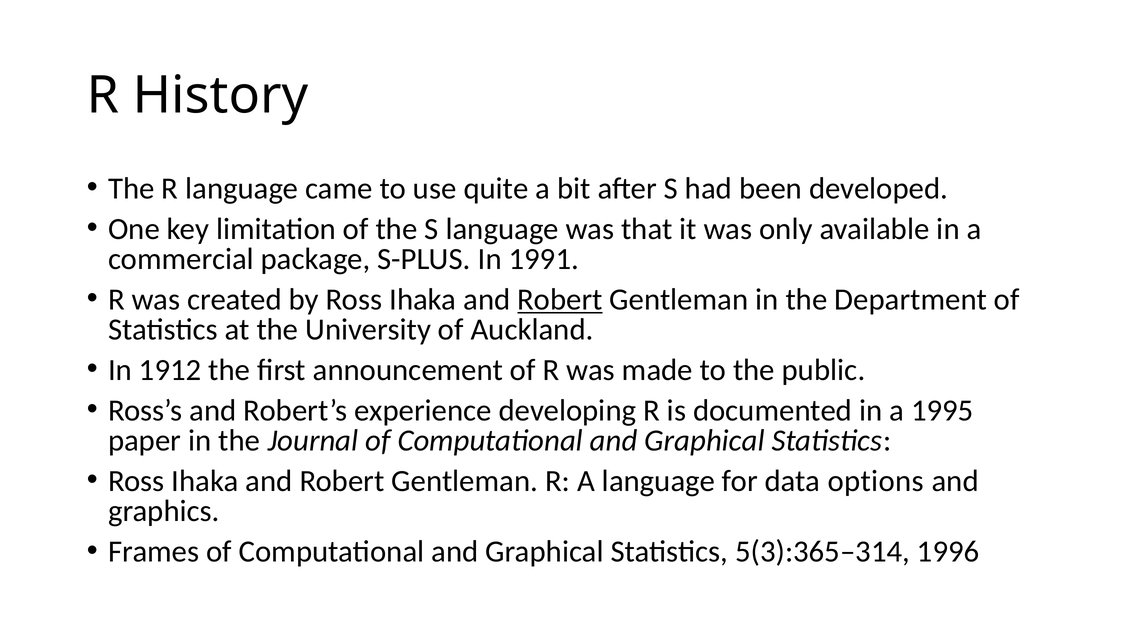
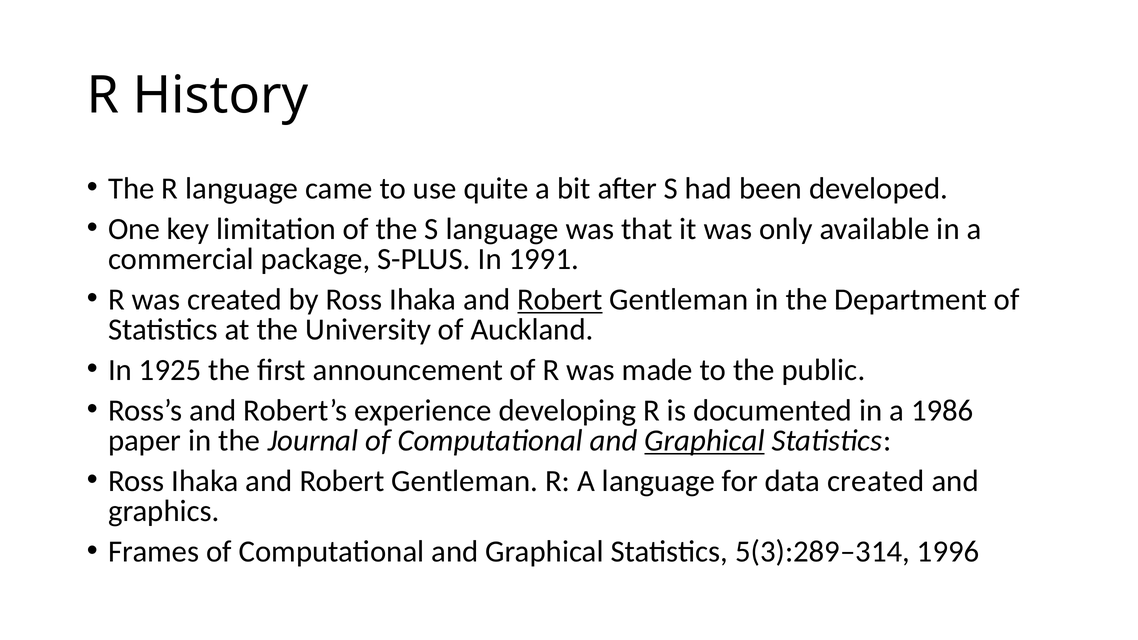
1912: 1912 -> 1925
1995: 1995 -> 1986
Graphical at (705, 441) underline: none -> present
data options: options -> created
5(3):365–314: 5(3):365–314 -> 5(3):289–314
